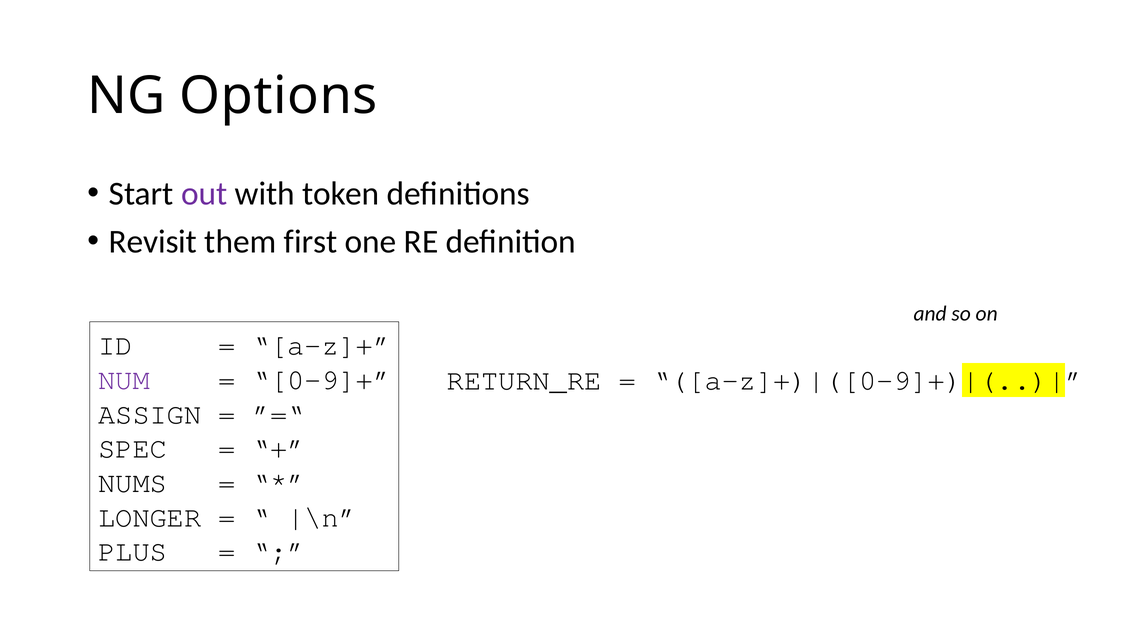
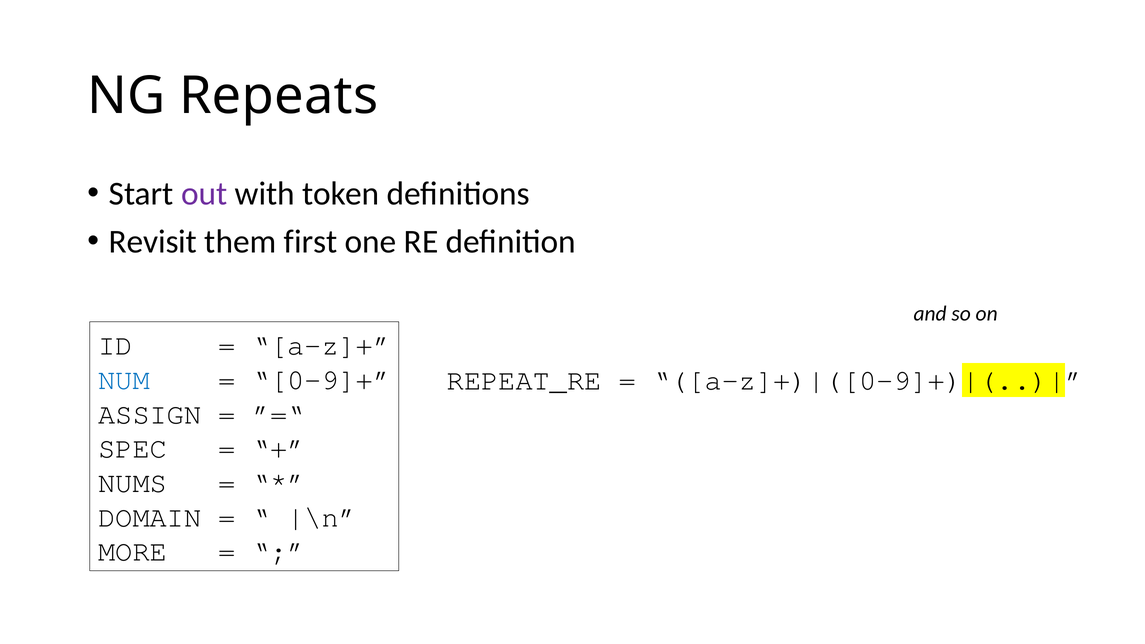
Options: Options -> Repeats
NUM colour: purple -> blue
RETURN_RE: RETURN_RE -> REPEAT_RE
LONGER: LONGER -> DOMAIN
PLUS: PLUS -> MORE
